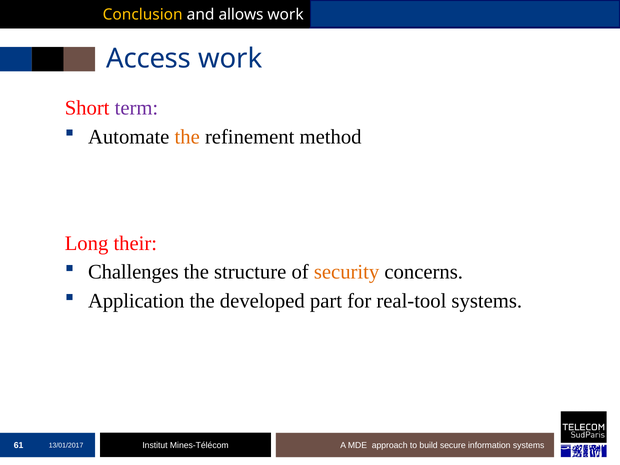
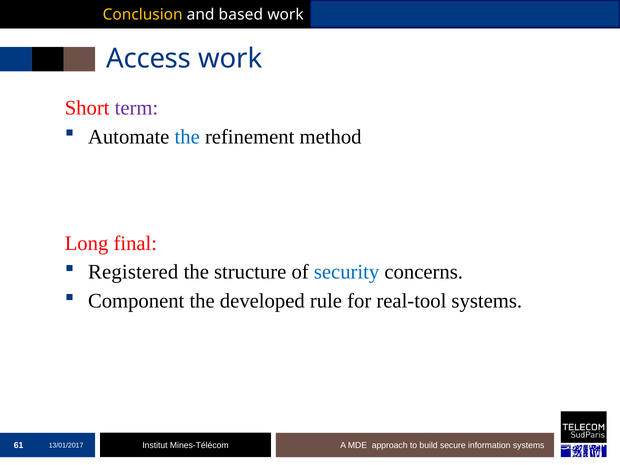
allows: allows -> based
the at (187, 137) colour: orange -> blue
their: their -> final
Challenges: Challenges -> Registered
security colour: orange -> blue
Application: Application -> Component
part: part -> rule
